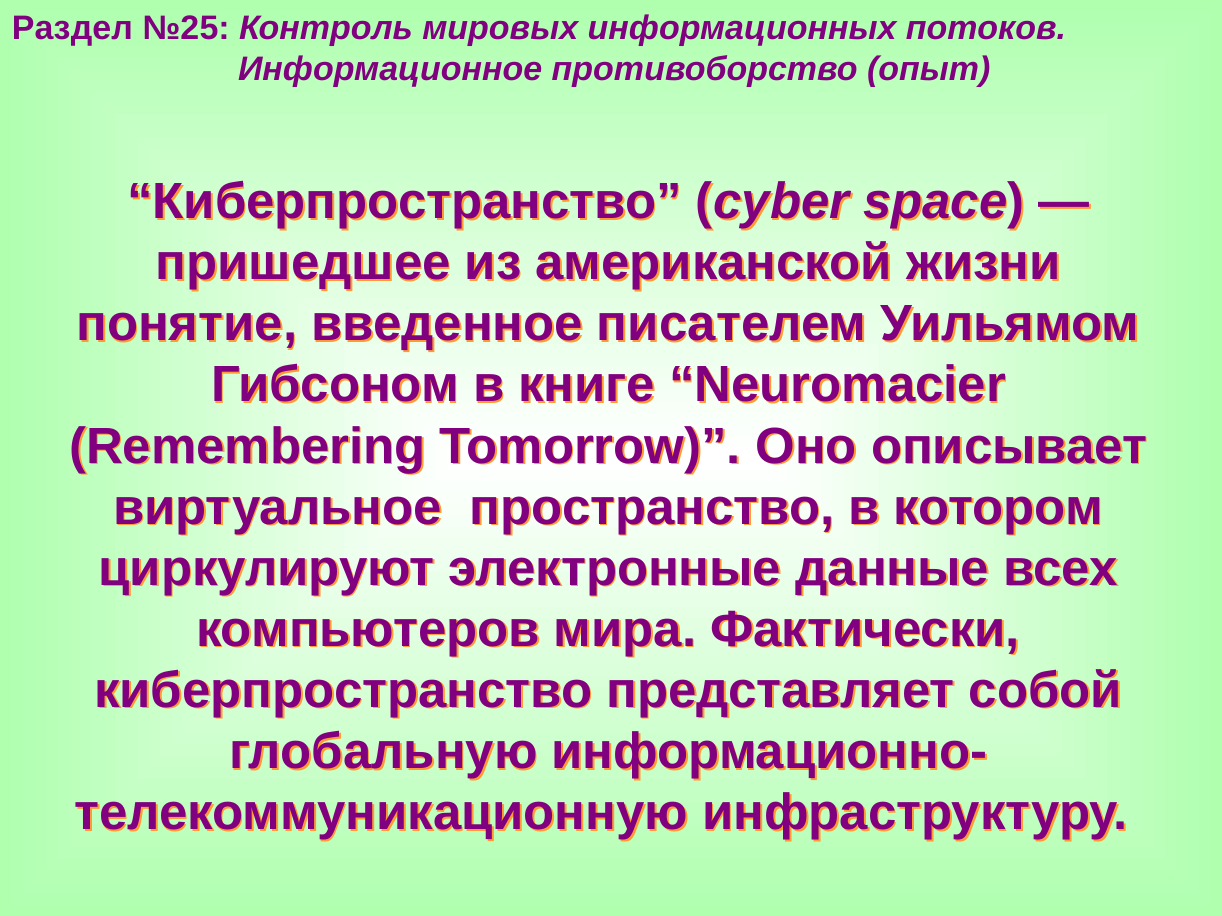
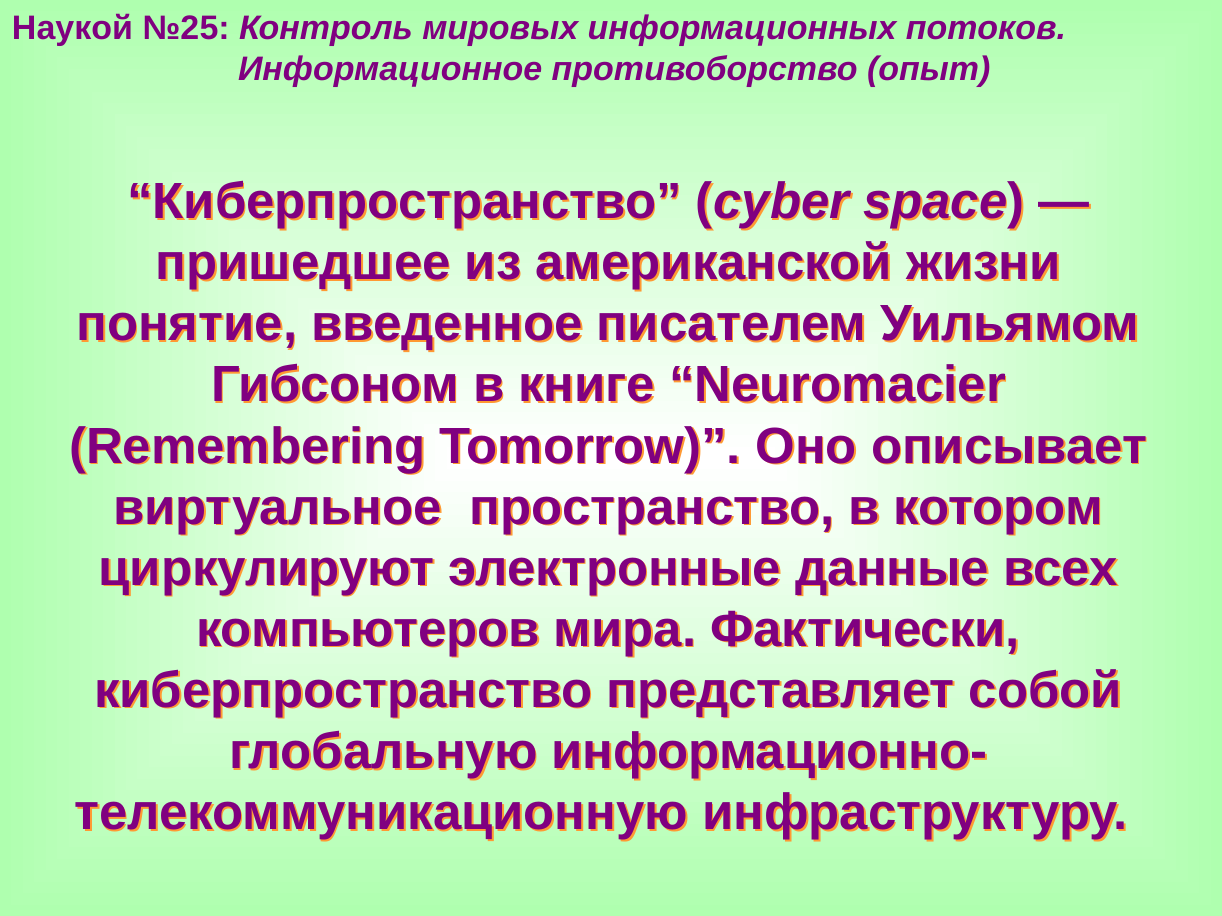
Раздел: Раздел -> Наукой
